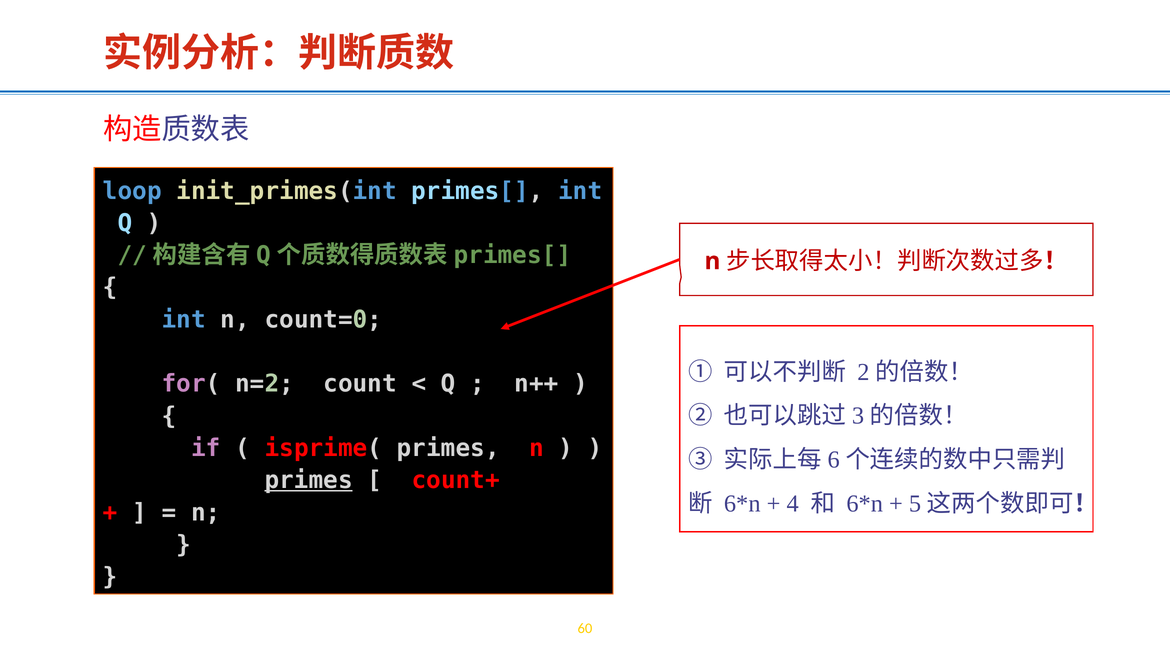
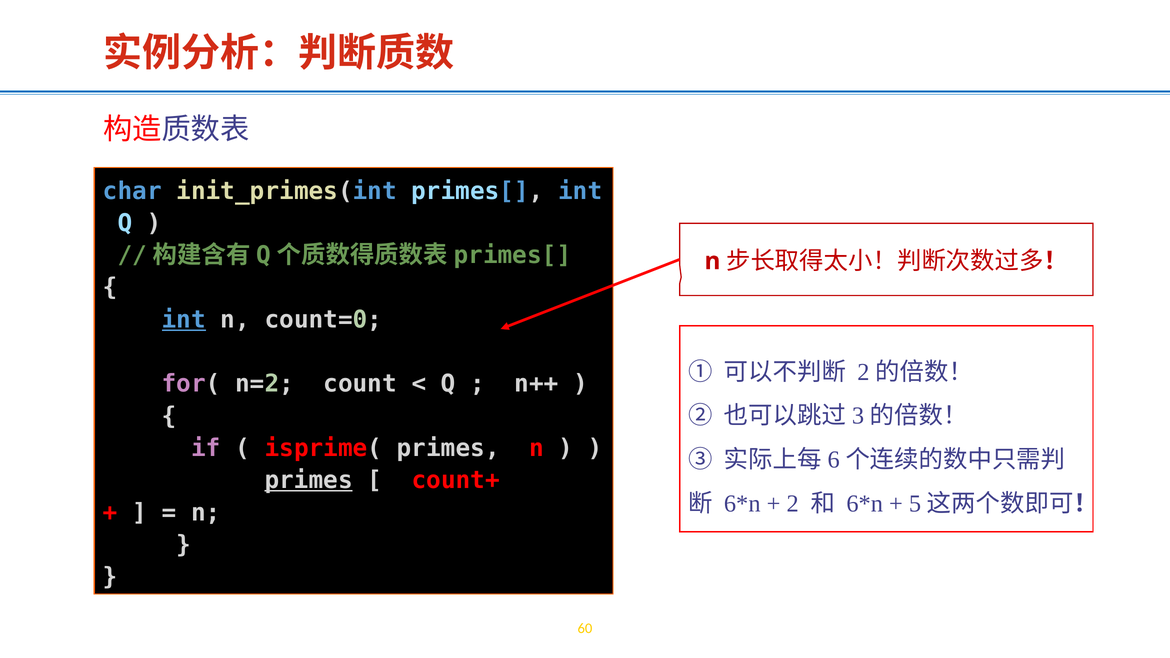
loop: loop -> char
int at (184, 320) underline: none -> present
4: 4 -> 2
